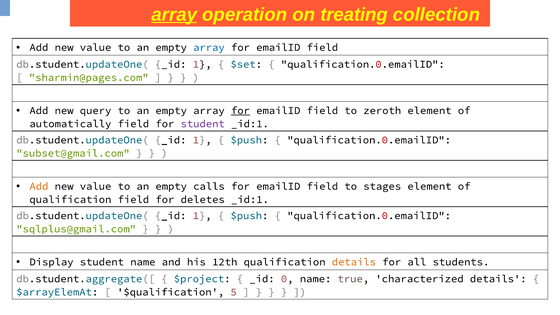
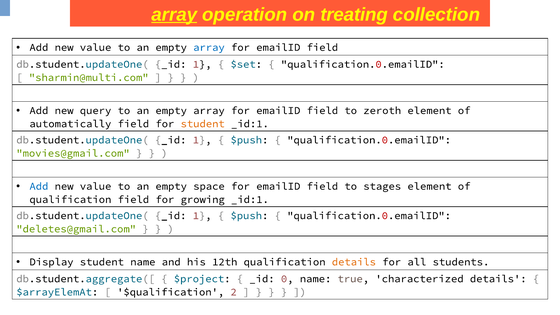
sharmin@pages.com: sharmin@pages.com -> sharmin@multi.com
for at (240, 111) underline: present -> none
student at (203, 124) colour: purple -> orange
subset@gmail.com: subset@gmail.com -> movies@gmail.com
Add at (39, 186) colour: orange -> blue
calls: calls -> space
deletes: deletes -> growing
sqlplus@gmail.com: sqlplus@gmail.com -> deletes@gmail.com
5: 5 -> 2
